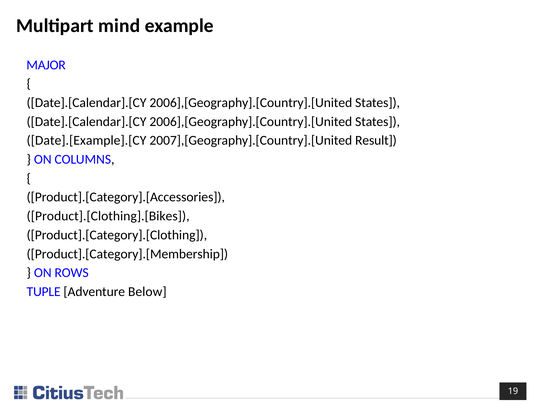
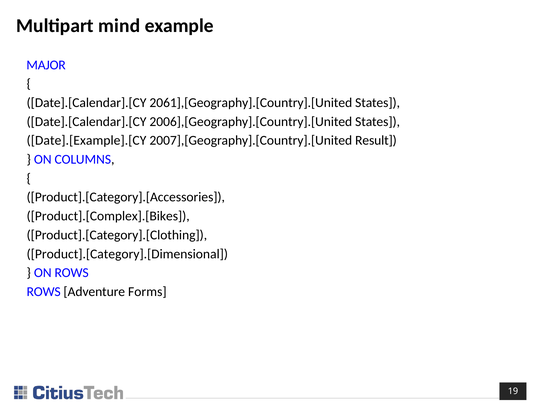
2006],[Geography].[Country].[United at (251, 103): 2006],[Geography].[Country].[United -> 2061],[Geography].[Country].[United
Product].[Clothing].[Bikes: Product].[Clothing].[Bikes -> Product].[Complex].[Bikes
Product].[Category].[Membership: Product].[Category].[Membership -> Product].[Category].[Dimensional
TUPLE at (44, 292): TUPLE -> ROWS
Below: Below -> Forms
